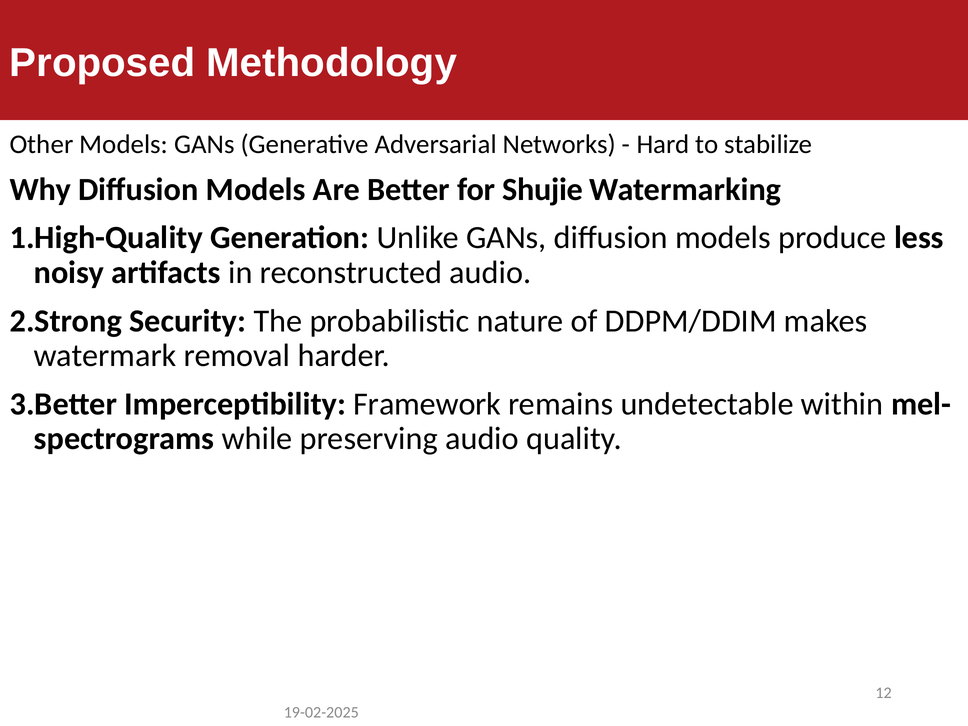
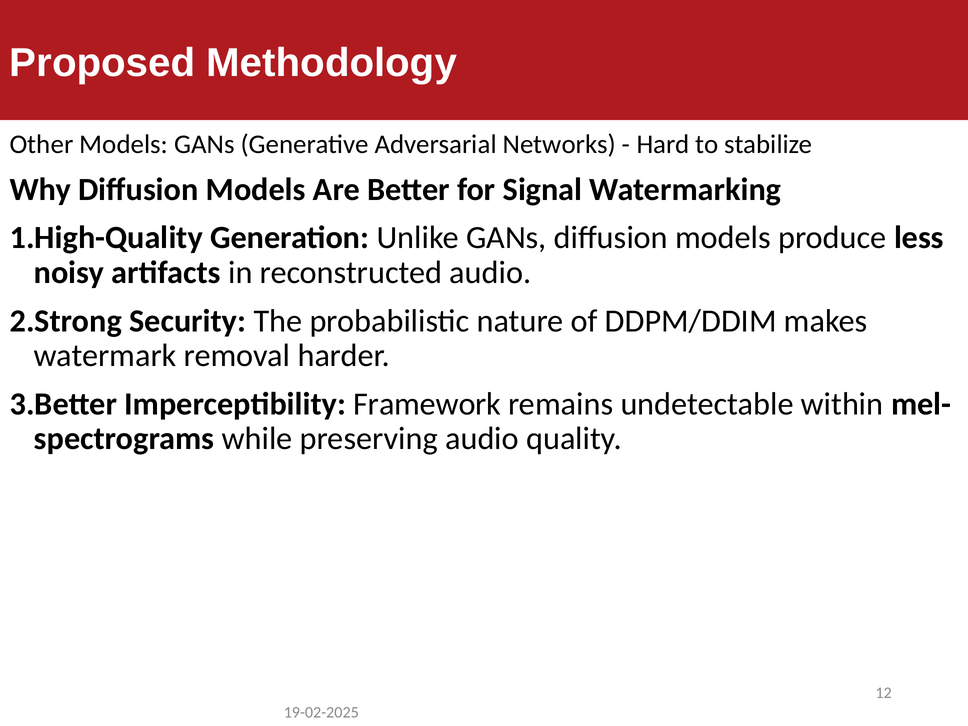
Shujie: Shujie -> Signal
